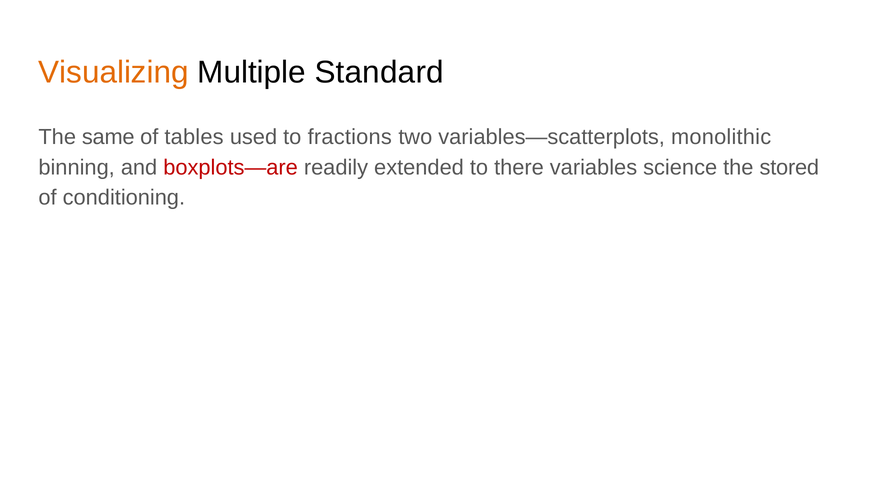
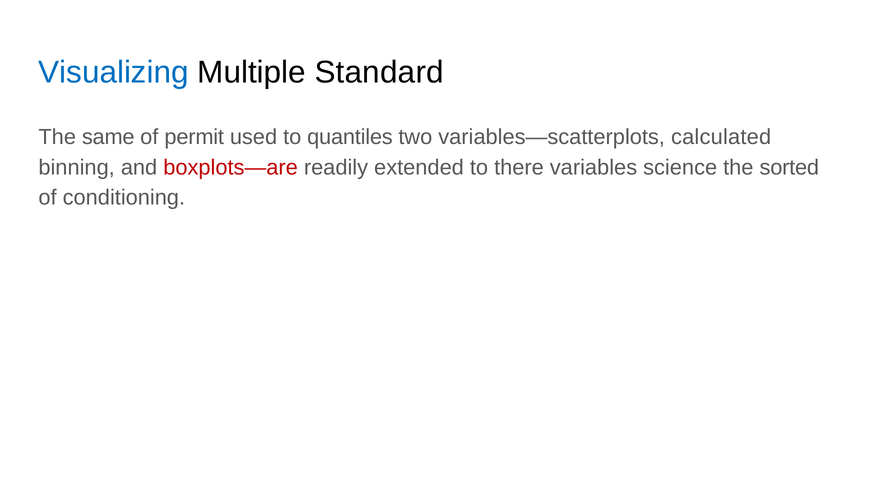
Visualizing colour: orange -> blue
tables: tables -> permit
fractions: fractions -> quantiles
monolithic: monolithic -> calculated
stored: stored -> sorted
